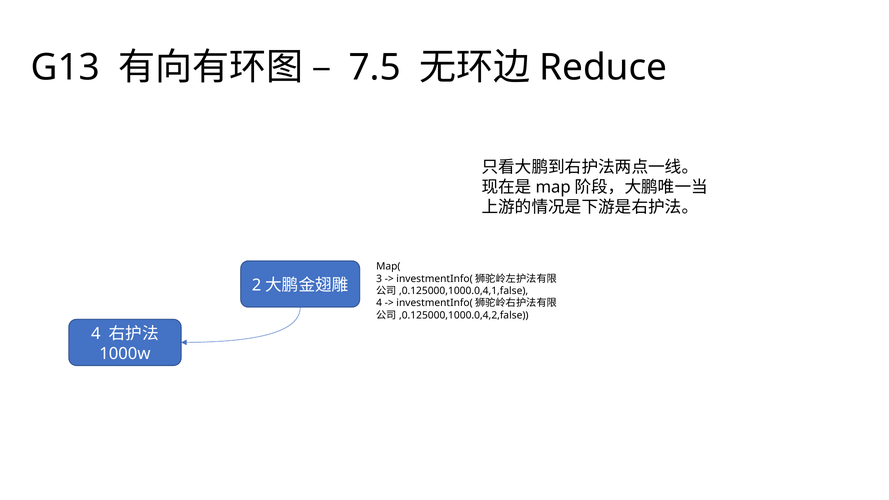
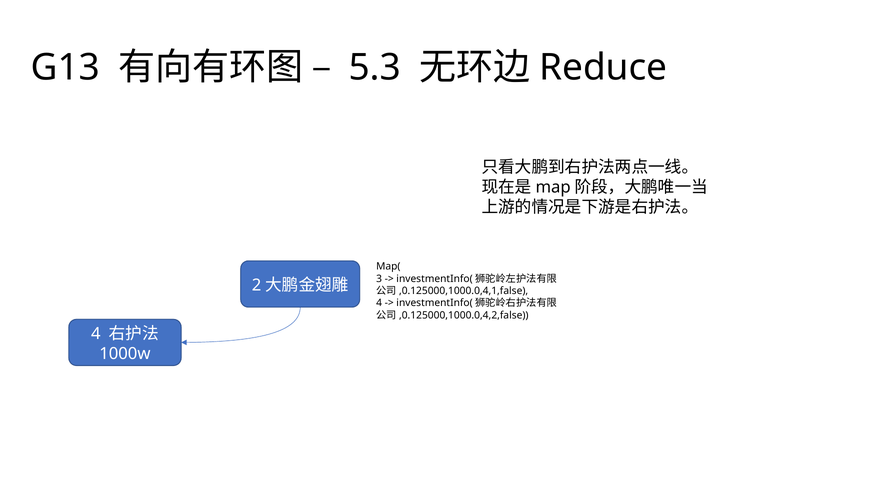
7.5: 7.5 -> 5.3
